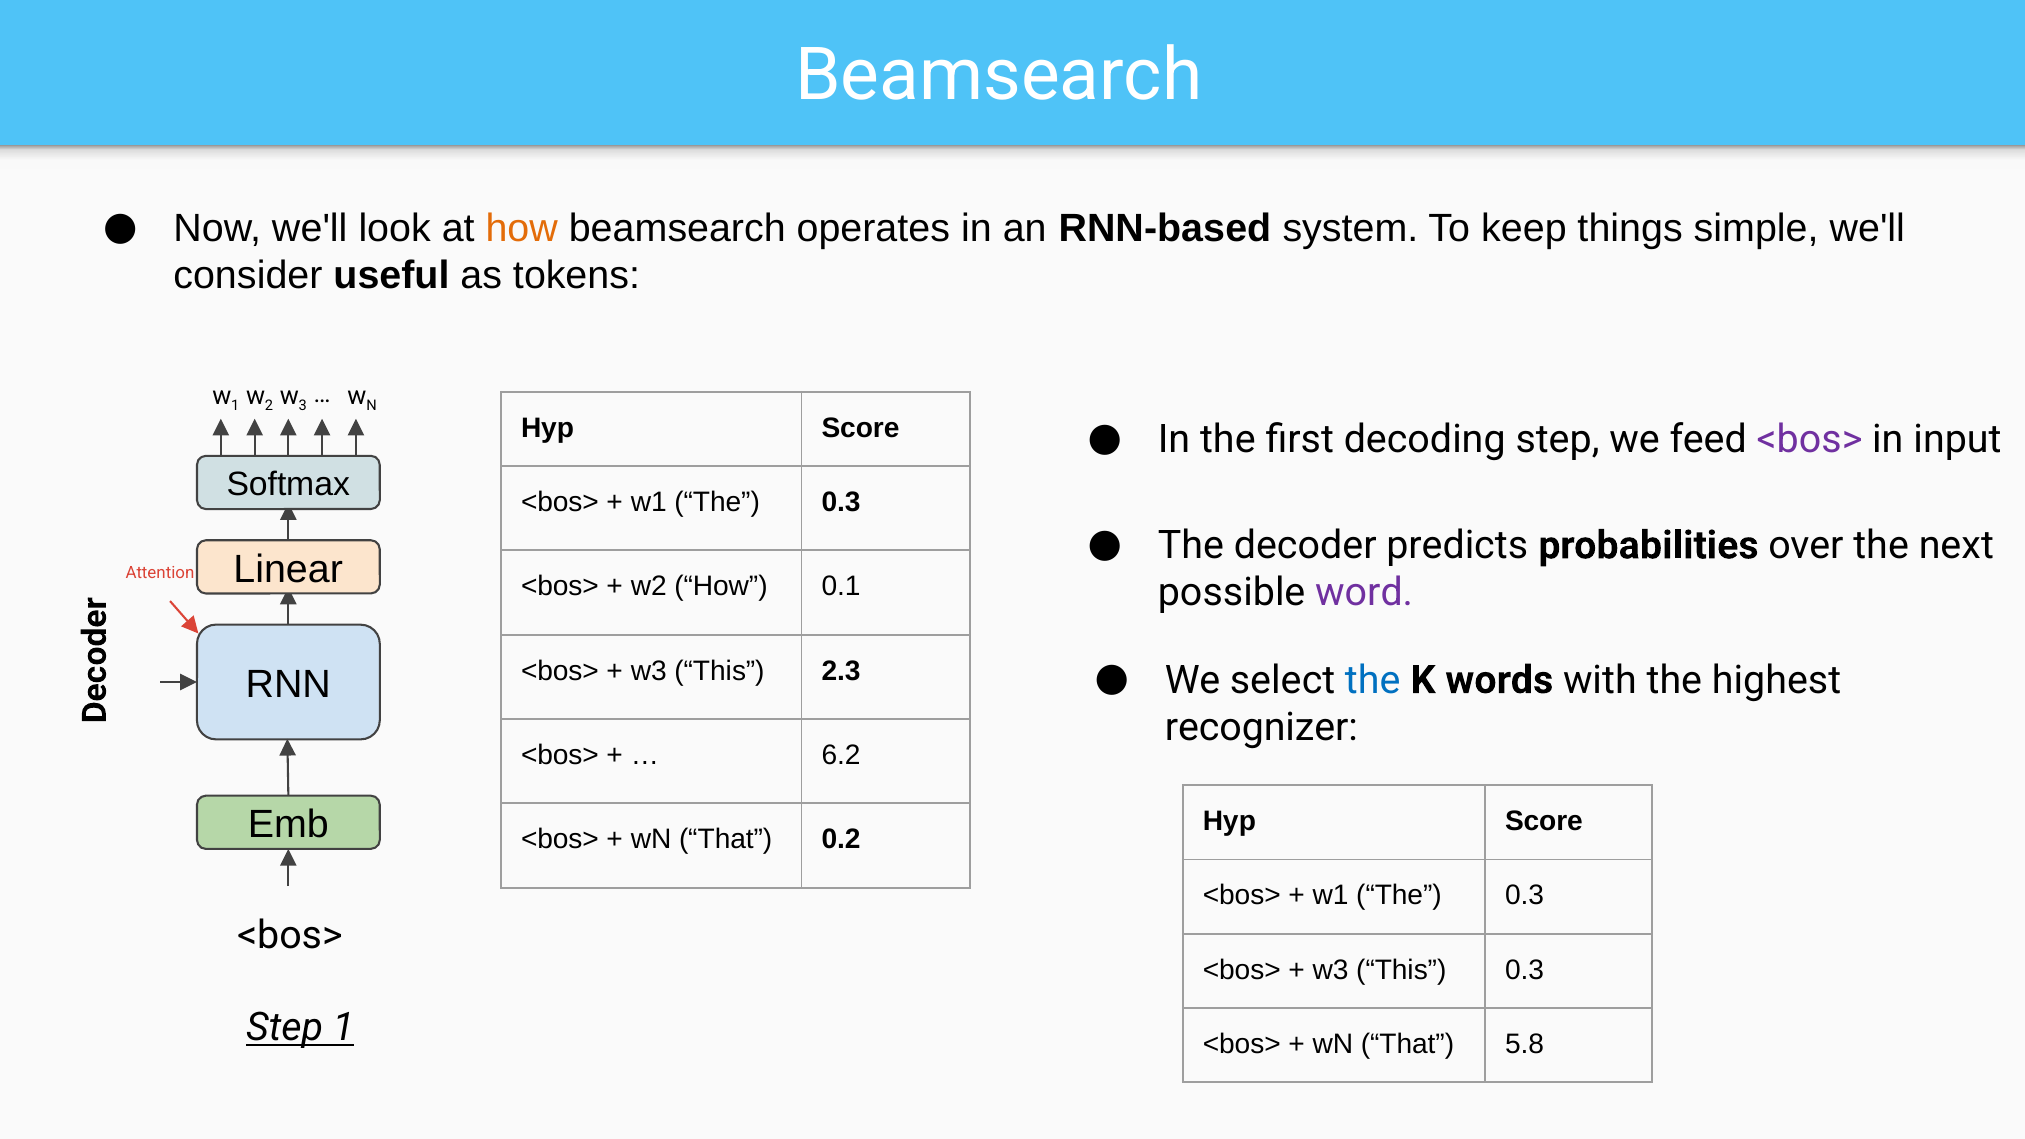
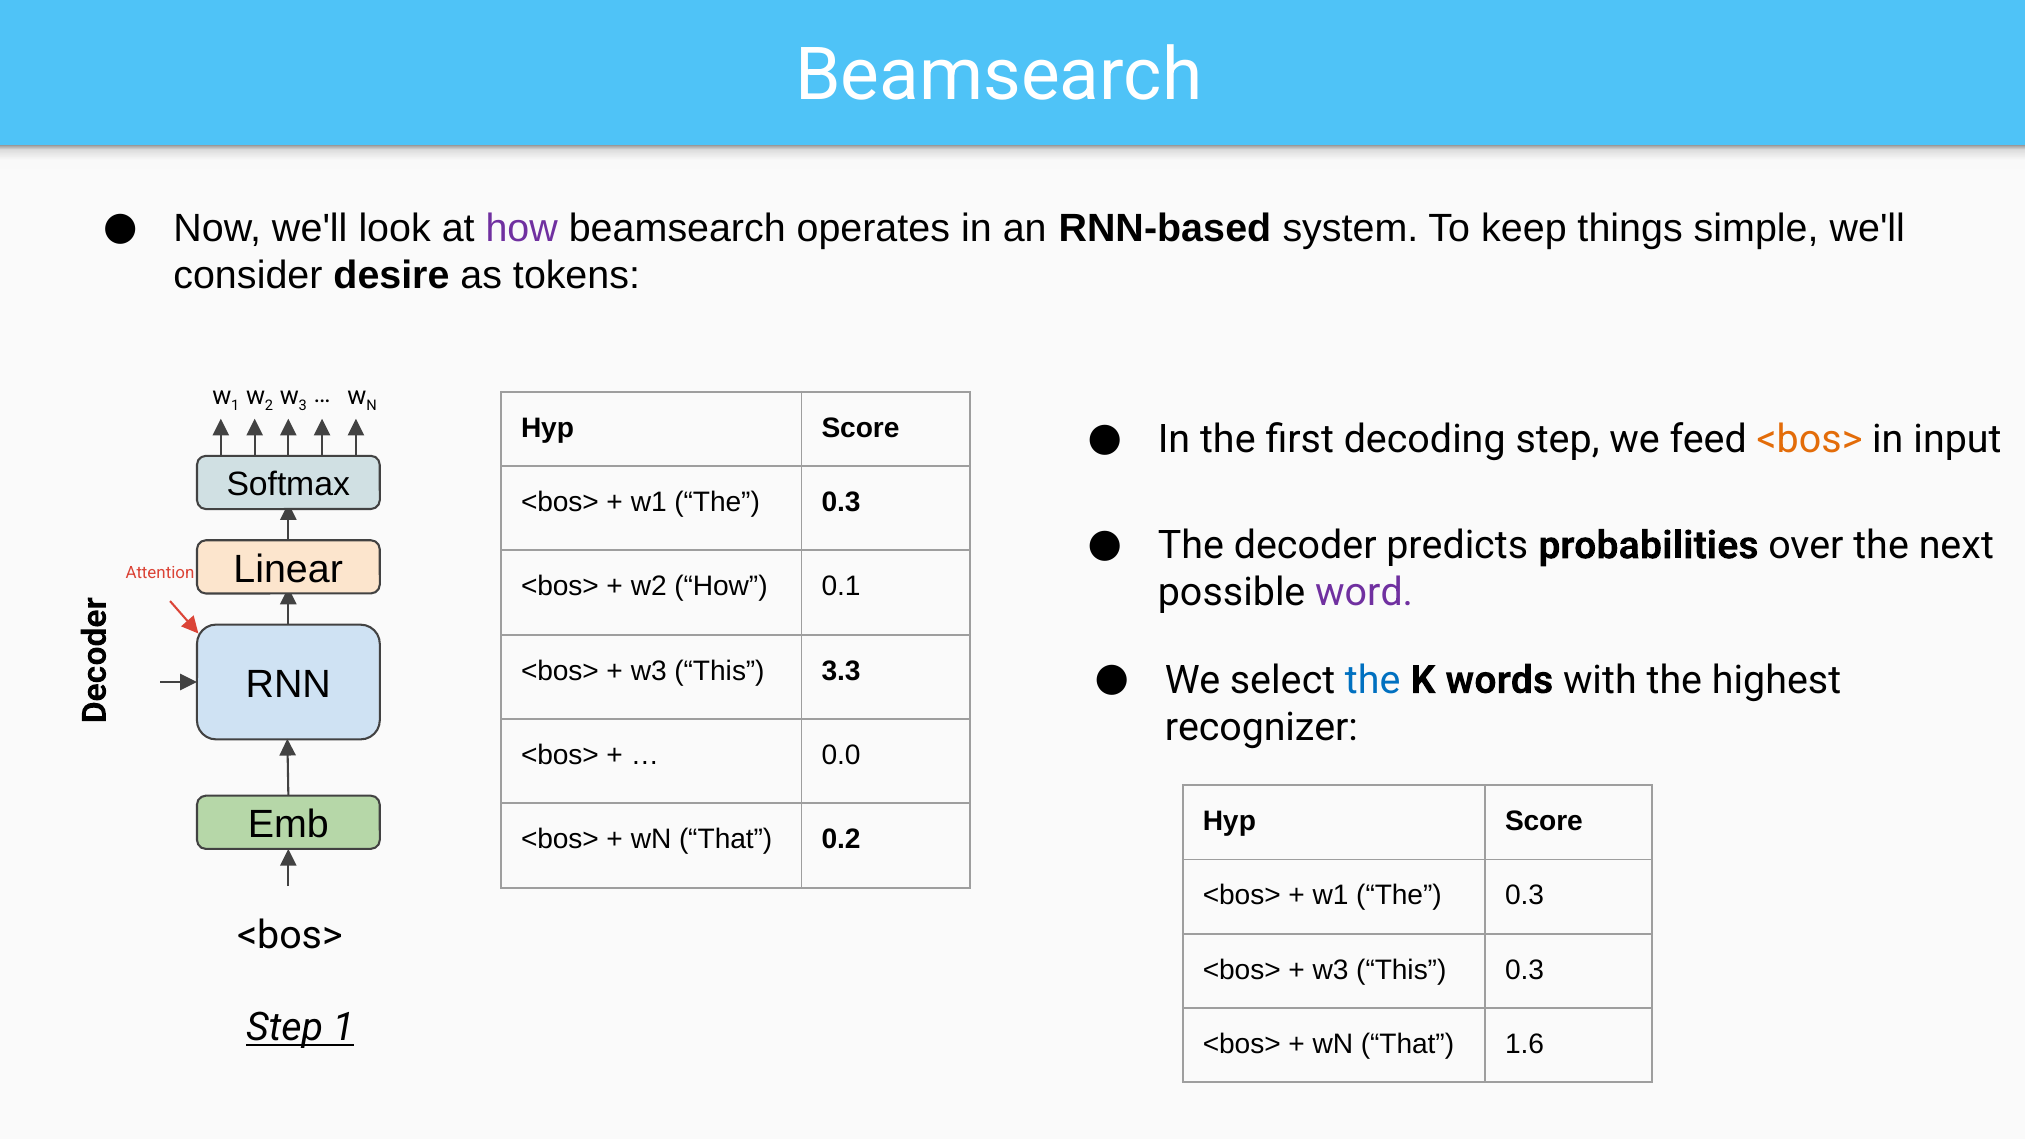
how at (522, 228) colour: orange -> purple
useful: useful -> desire
<bos> at (1809, 440) colour: purple -> orange
2.3: 2.3 -> 3.3
6.2: 6.2 -> 0.0
5.8: 5.8 -> 1.6
